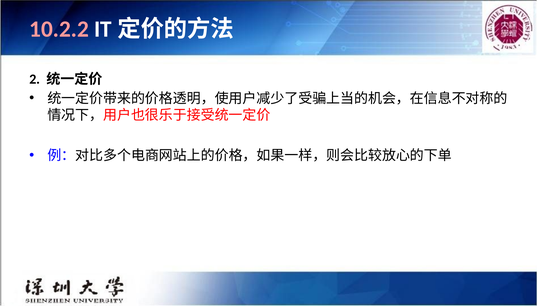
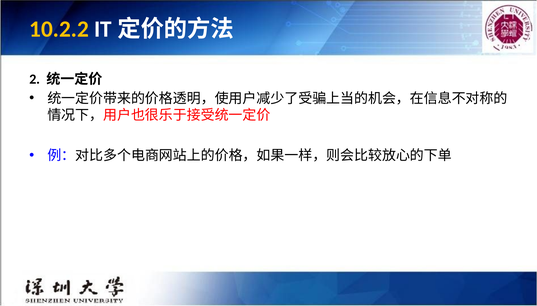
10.2.2 colour: pink -> yellow
